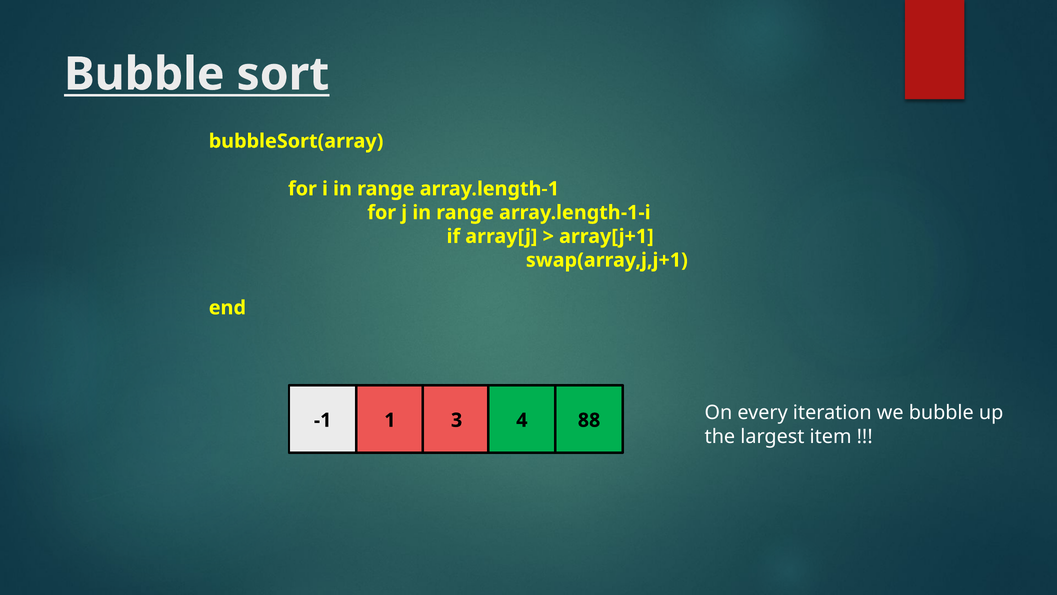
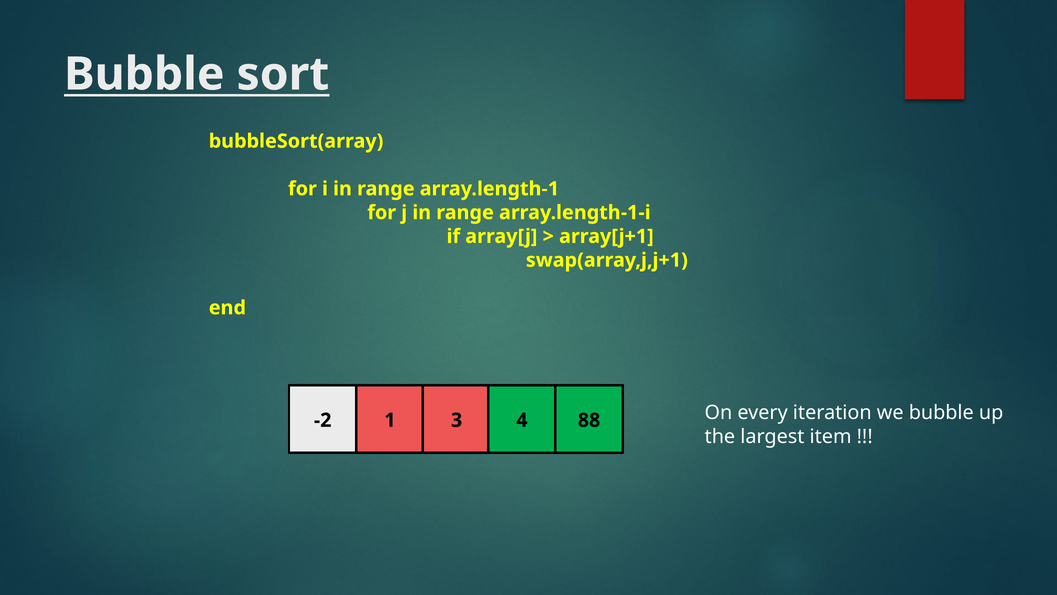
-1: -1 -> -2
